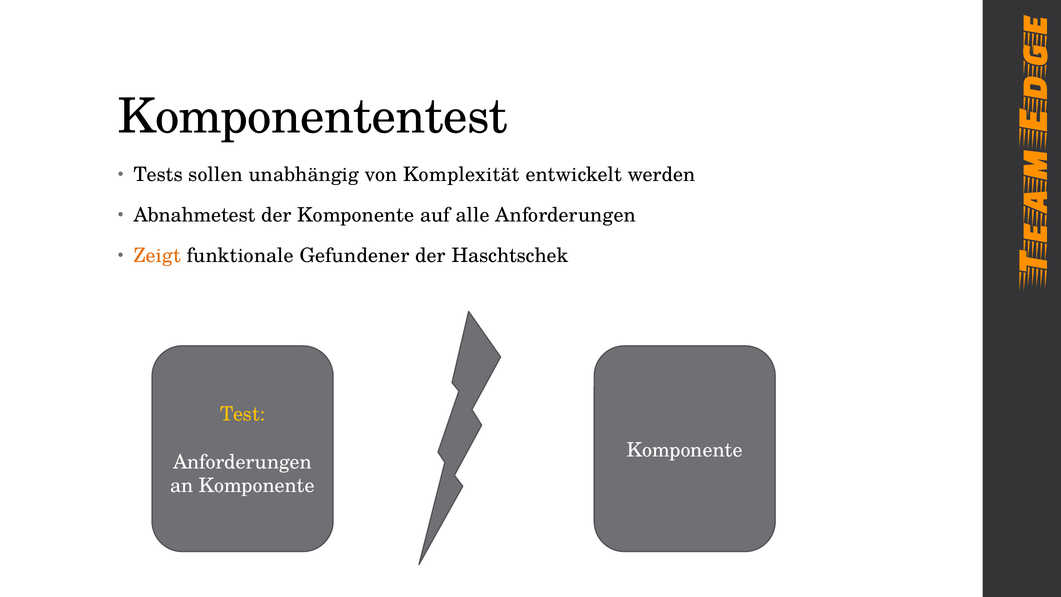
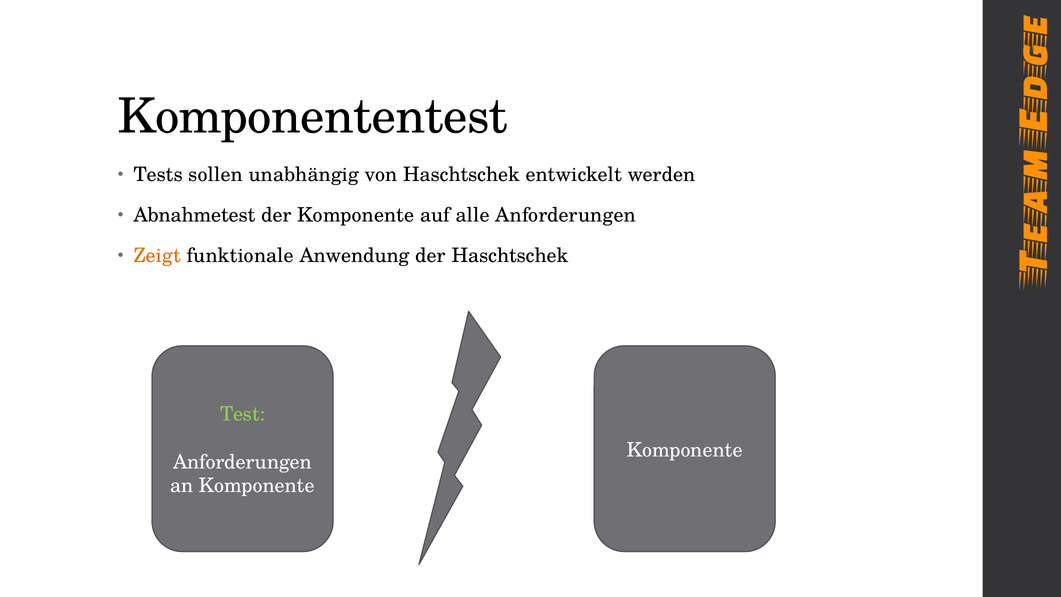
von Komplexität: Komplexität -> Haschtschek
Gefundener: Gefundener -> Anwendung
Test colour: yellow -> light green
